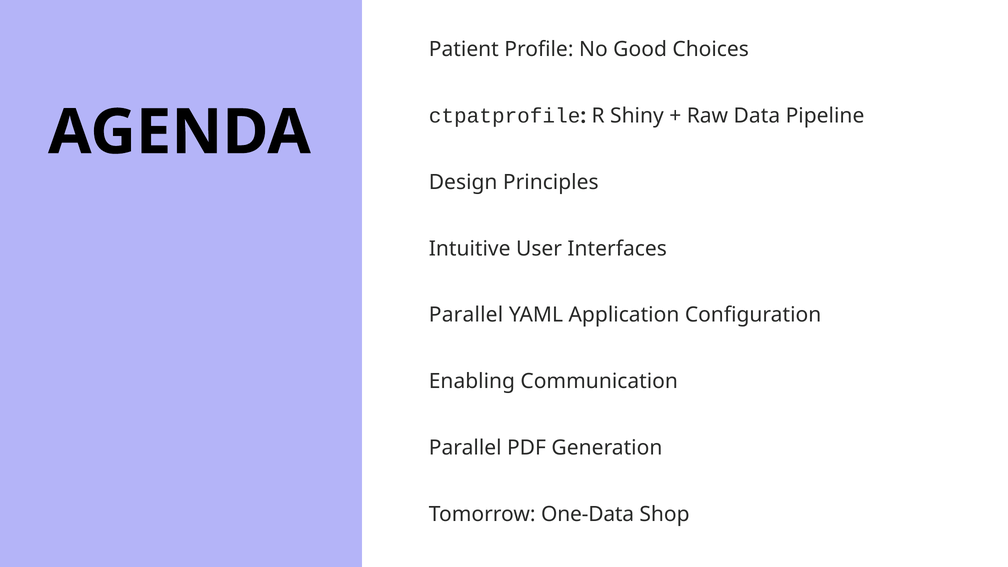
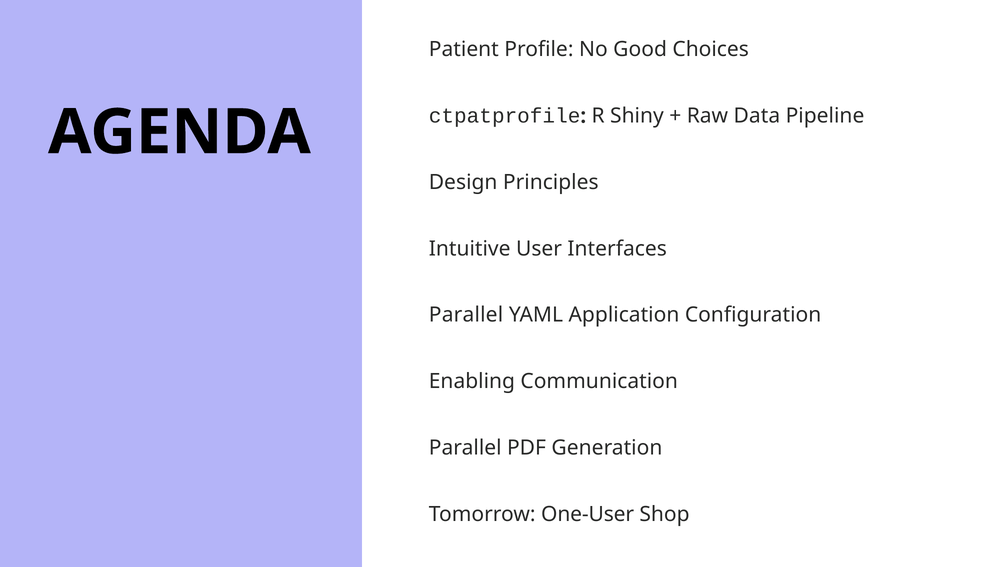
One-Data: One-Data -> One-User
